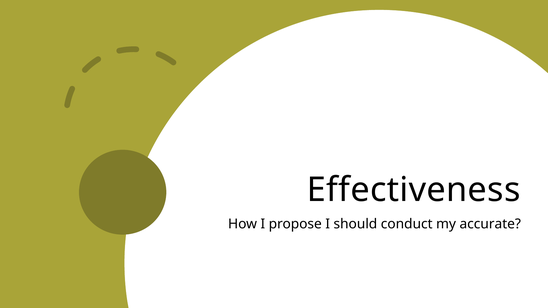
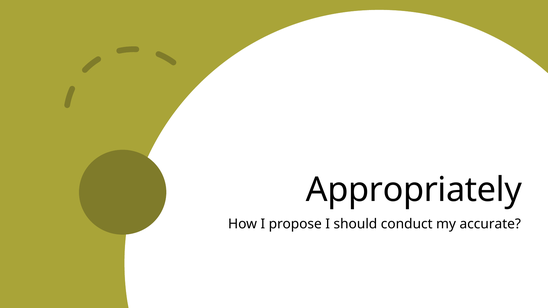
Effectiveness: Effectiveness -> Appropriately
